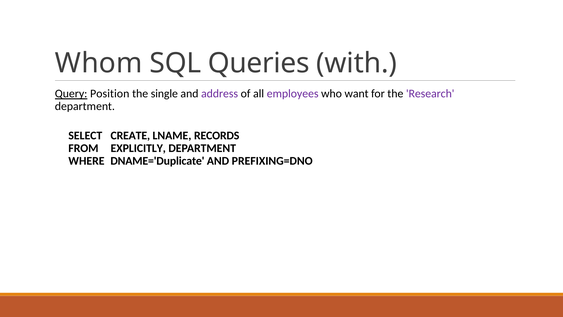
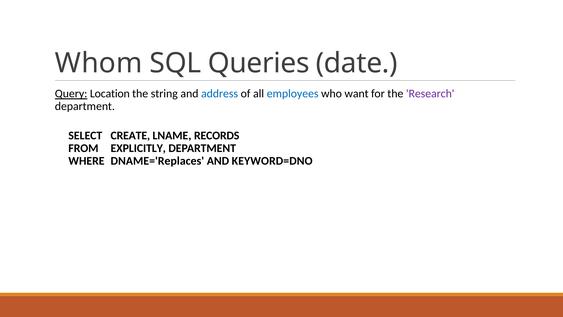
with: with -> date
Position: Position -> Location
single: single -> string
address colour: purple -> blue
employees colour: purple -> blue
DNAME='Duplicate: DNAME='Duplicate -> DNAME='Replaces
PREFIXING=DNO: PREFIXING=DNO -> KEYWORD=DNO
